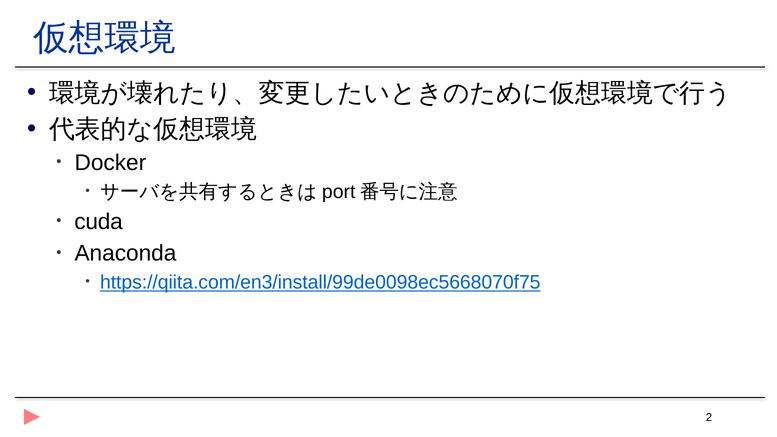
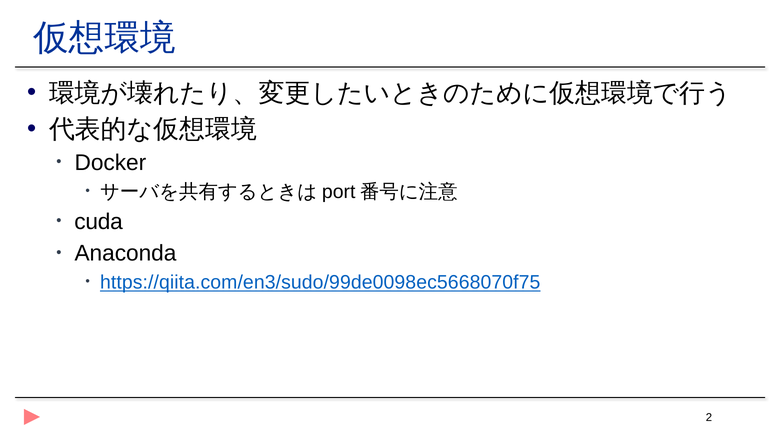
https://qiita.com/en3/install/99de0098ec5668070f75: https://qiita.com/en3/install/99de0098ec5668070f75 -> https://qiita.com/en3/sudo/99de0098ec5668070f75
